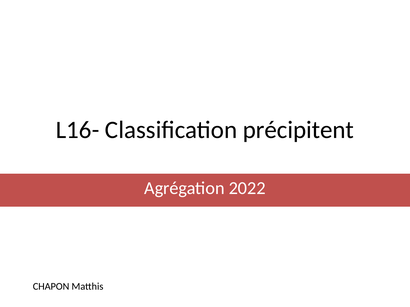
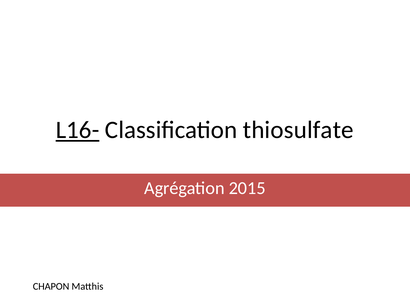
L16- underline: none -> present
précipitent: précipitent -> thiosulfate
2022: 2022 -> 2015
